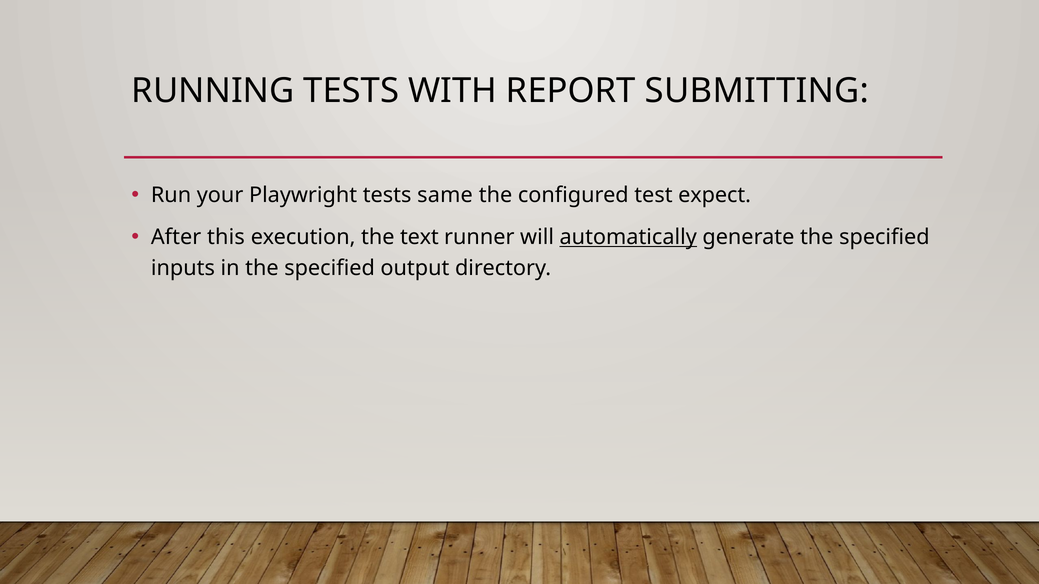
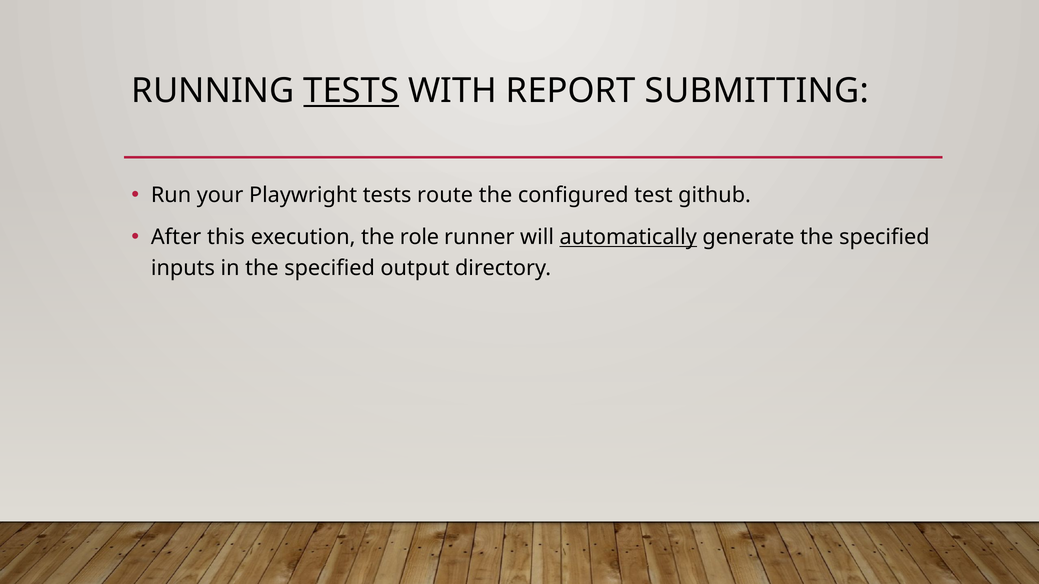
TESTS at (351, 91) underline: none -> present
same: same -> route
expect: expect -> github
text: text -> role
